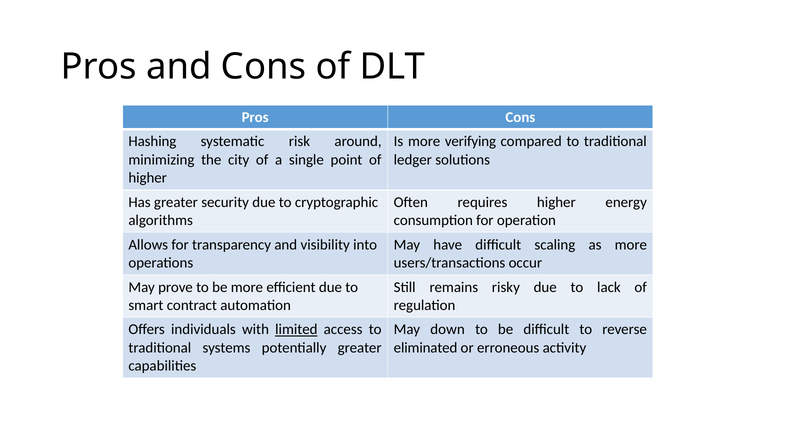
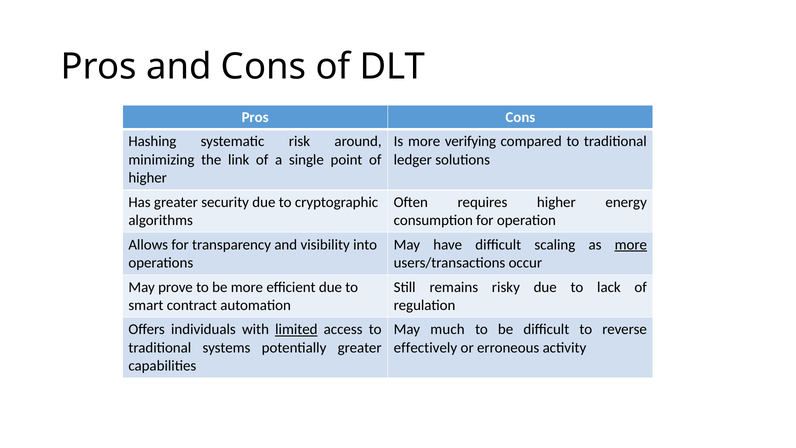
city: city -> link
more at (631, 245) underline: none -> present
down: down -> much
eliminated: eliminated -> effectively
